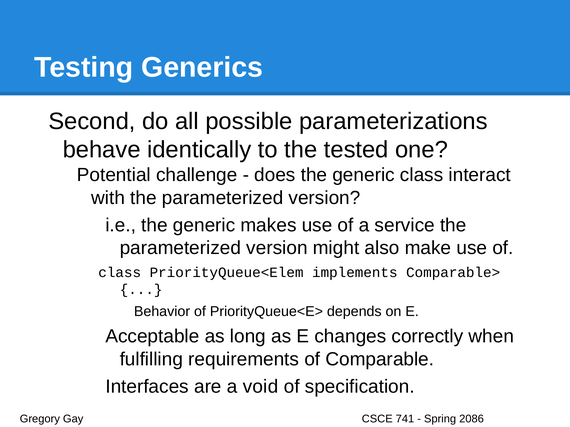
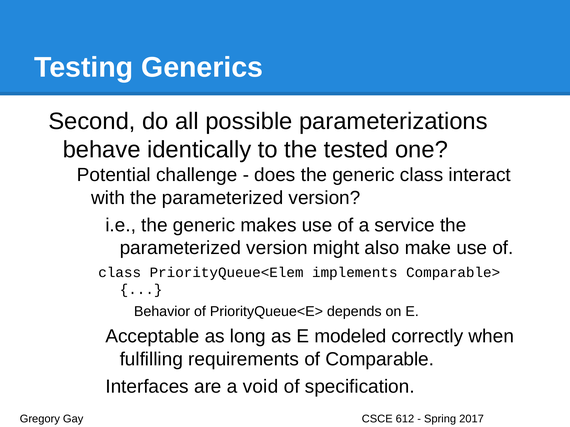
changes: changes -> modeled
741: 741 -> 612
2086: 2086 -> 2017
